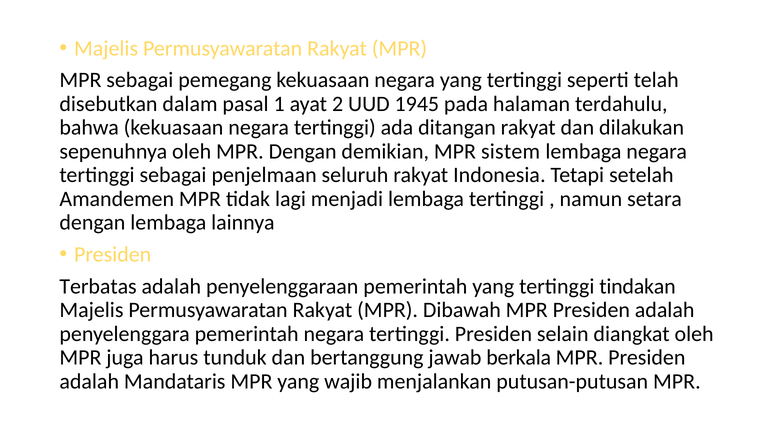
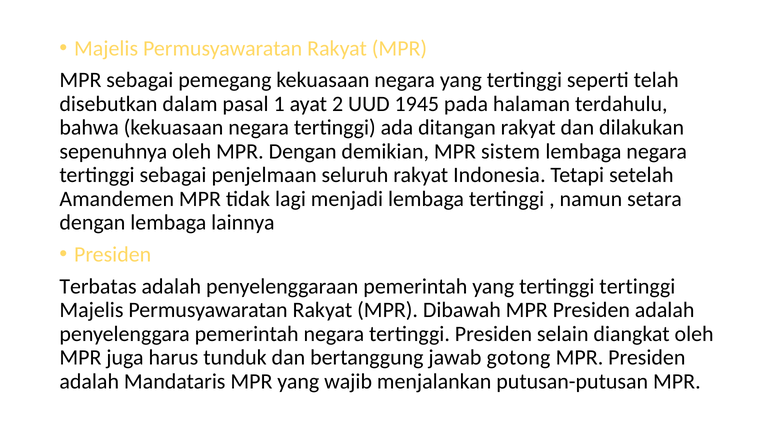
tertinggi tindakan: tindakan -> tertinggi
berkala: berkala -> gotong
